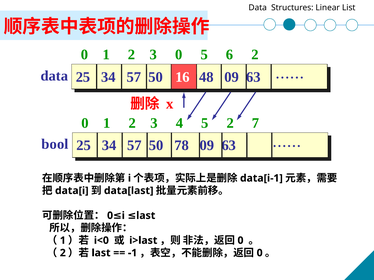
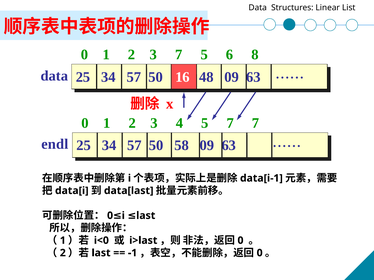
3 0: 0 -> 7
6 2: 2 -> 8
5 2: 2 -> 7
bool: bool -> endl
78: 78 -> 58
